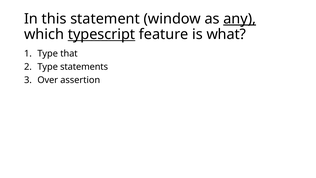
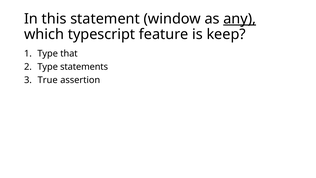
typescript underline: present -> none
what: what -> keep
Over: Over -> True
